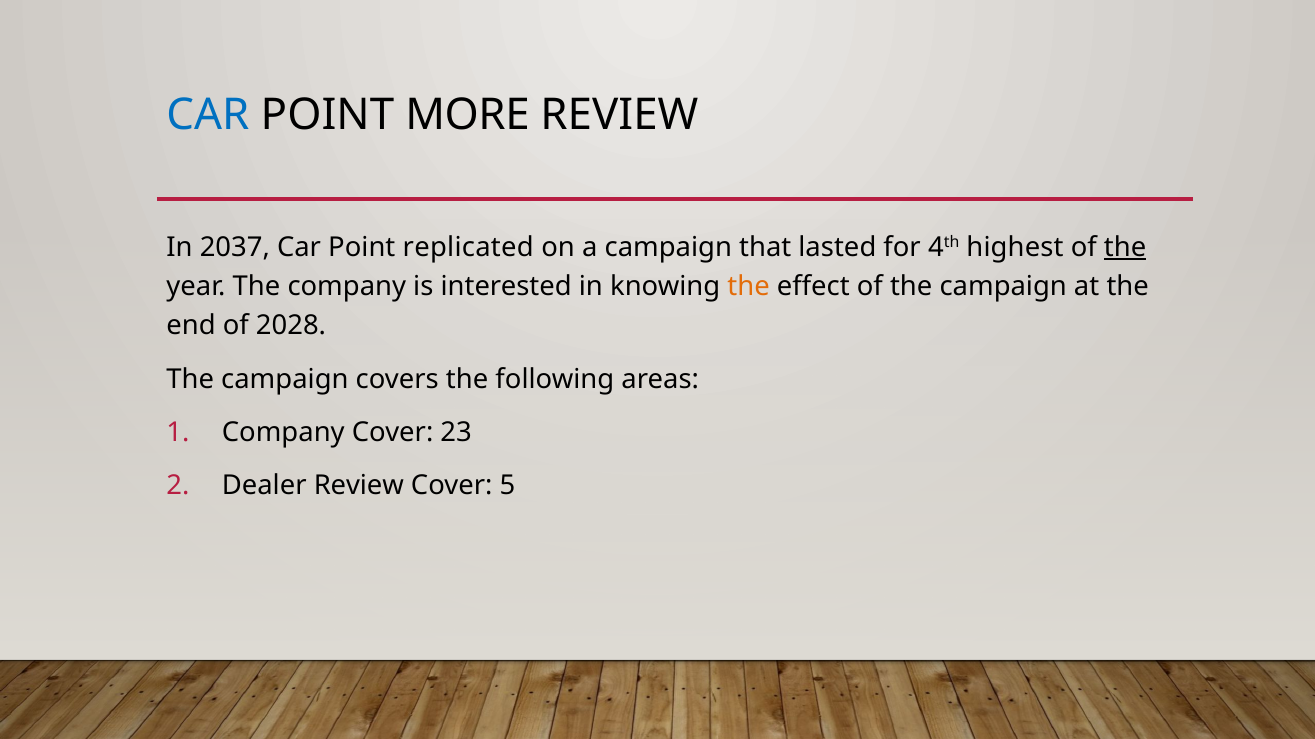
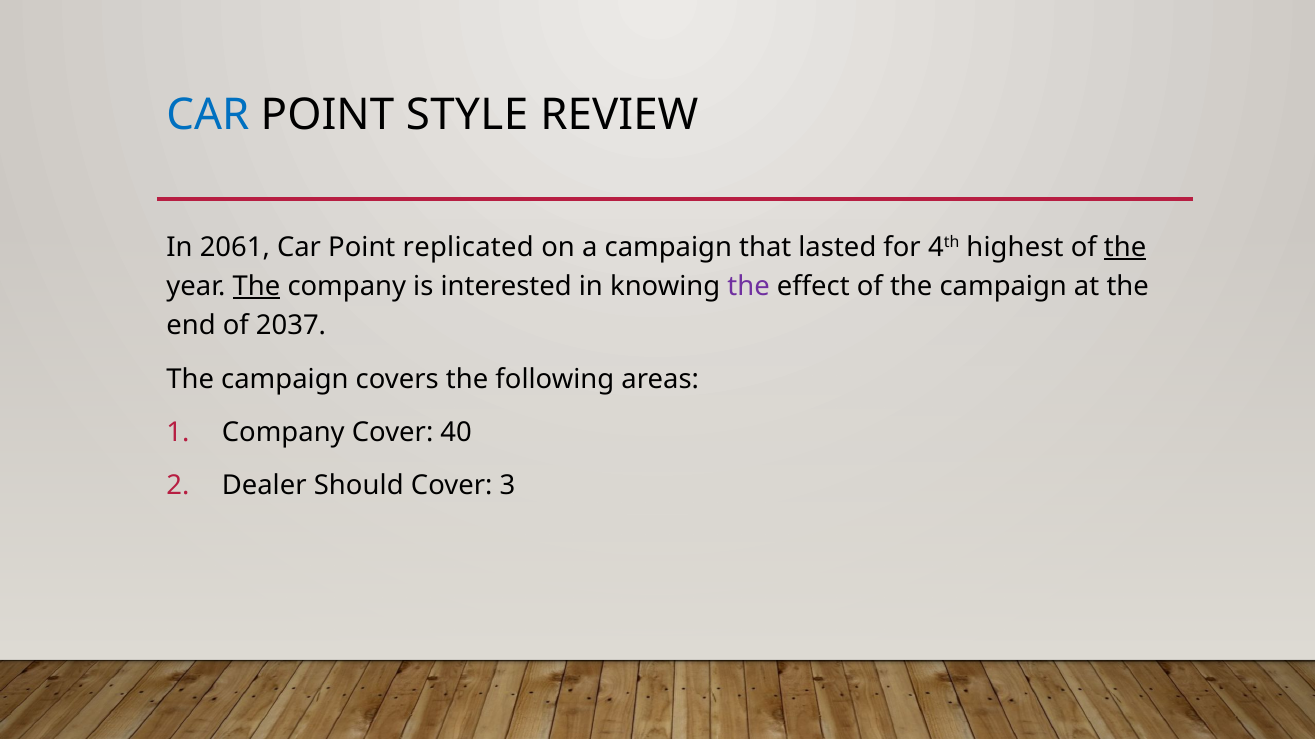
MORE: MORE -> STYLE
2037: 2037 -> 2061
The at (256, 287) underline: none -> present
the at (749, 287) colour: orange -> purple
2028: 2028 -> 2037
23: 23 -> 40
Dealer Review: Review -> Should
5: 5 -> 3
